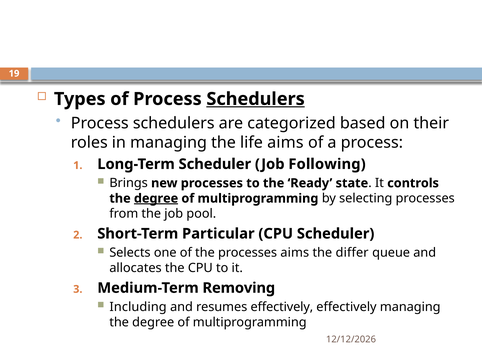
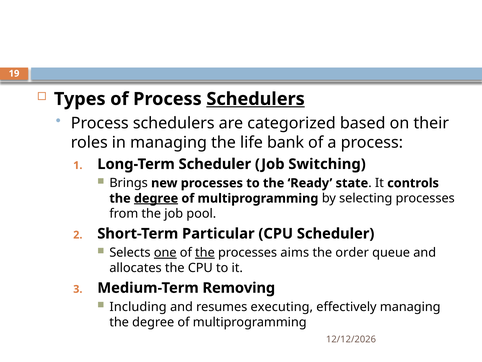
life aims: aims -> bank
Following: Following -> Switching
one underline: none -> present
the at (205, 252) underline: none -> present
differ: differ -> order
resumes effectively: effectively -> executing
